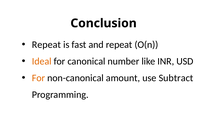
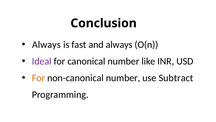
Repeat at (46, 44): Repeat -> Always
and repeat: repeat -> always
Ideal colour: orange -> purple
non-canonical amount: amount -> number
